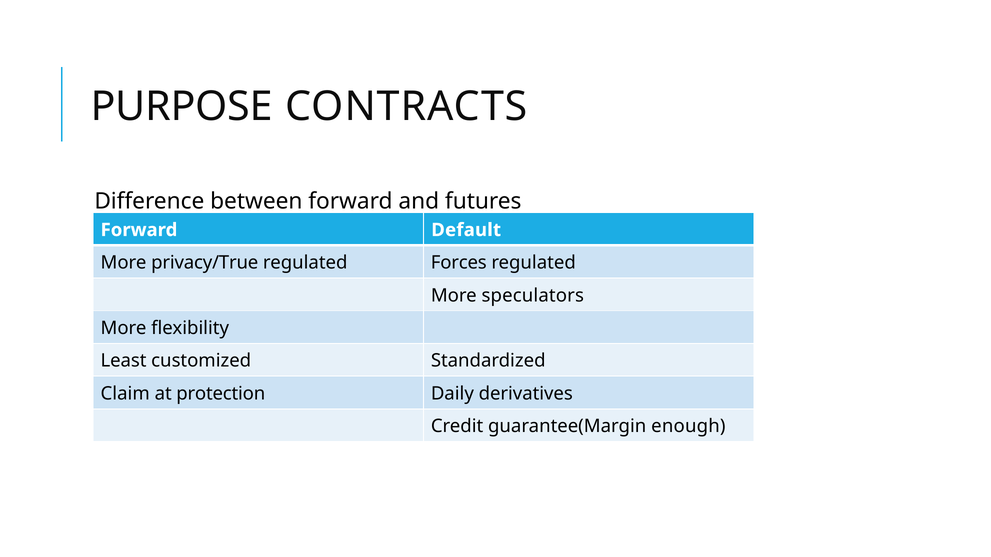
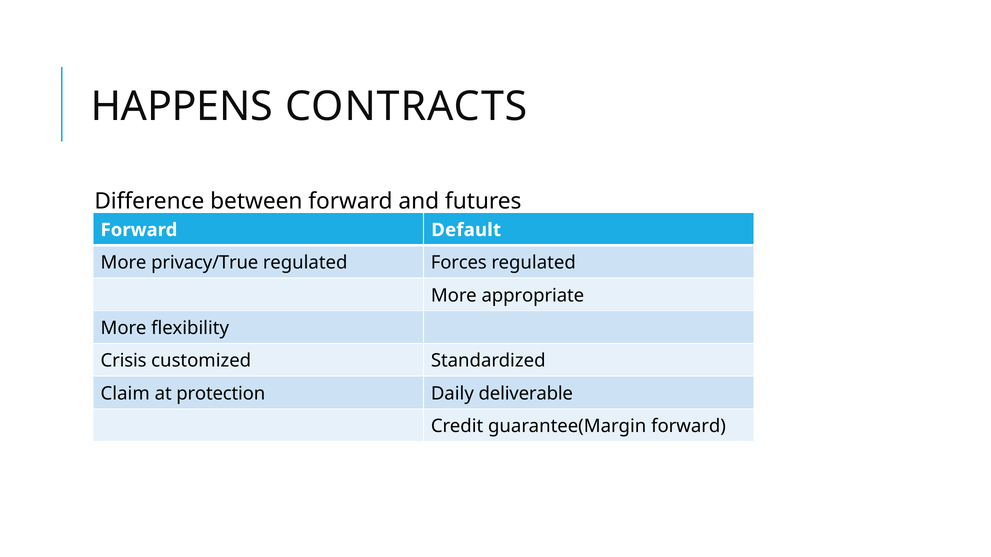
PURPOSE: PURPOSE -> HAPPENS
speculators: speculators -> appropriate
Least: Least -> Crisis
derivatives: derivatives -> deliverable
guarantee(Margin enough: enough -> forward
